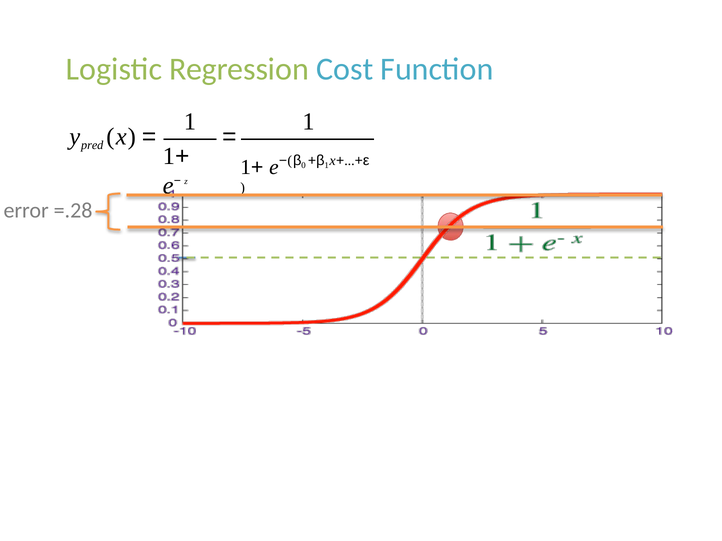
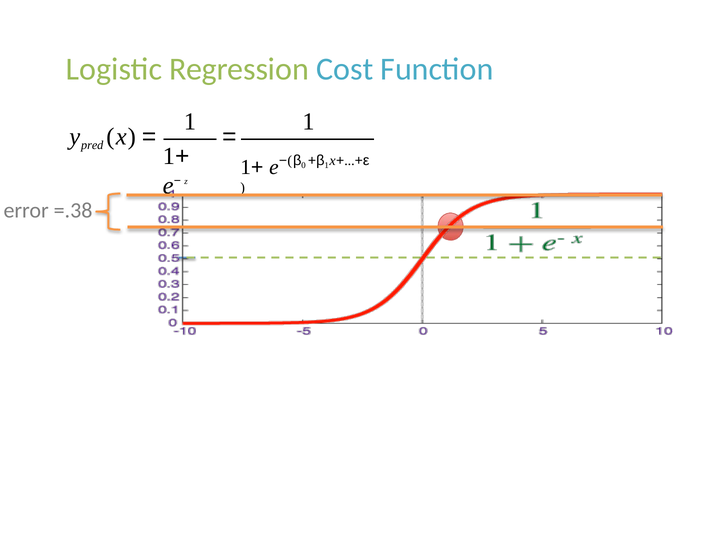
=.28: =.28 -> =.38
